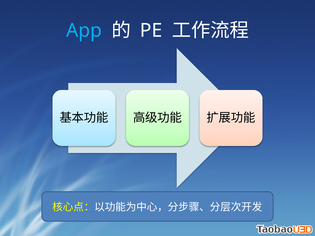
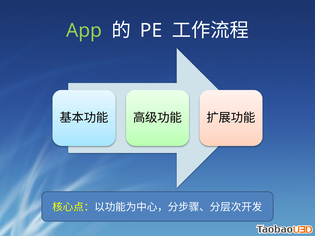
App colour: light blue -> light green
